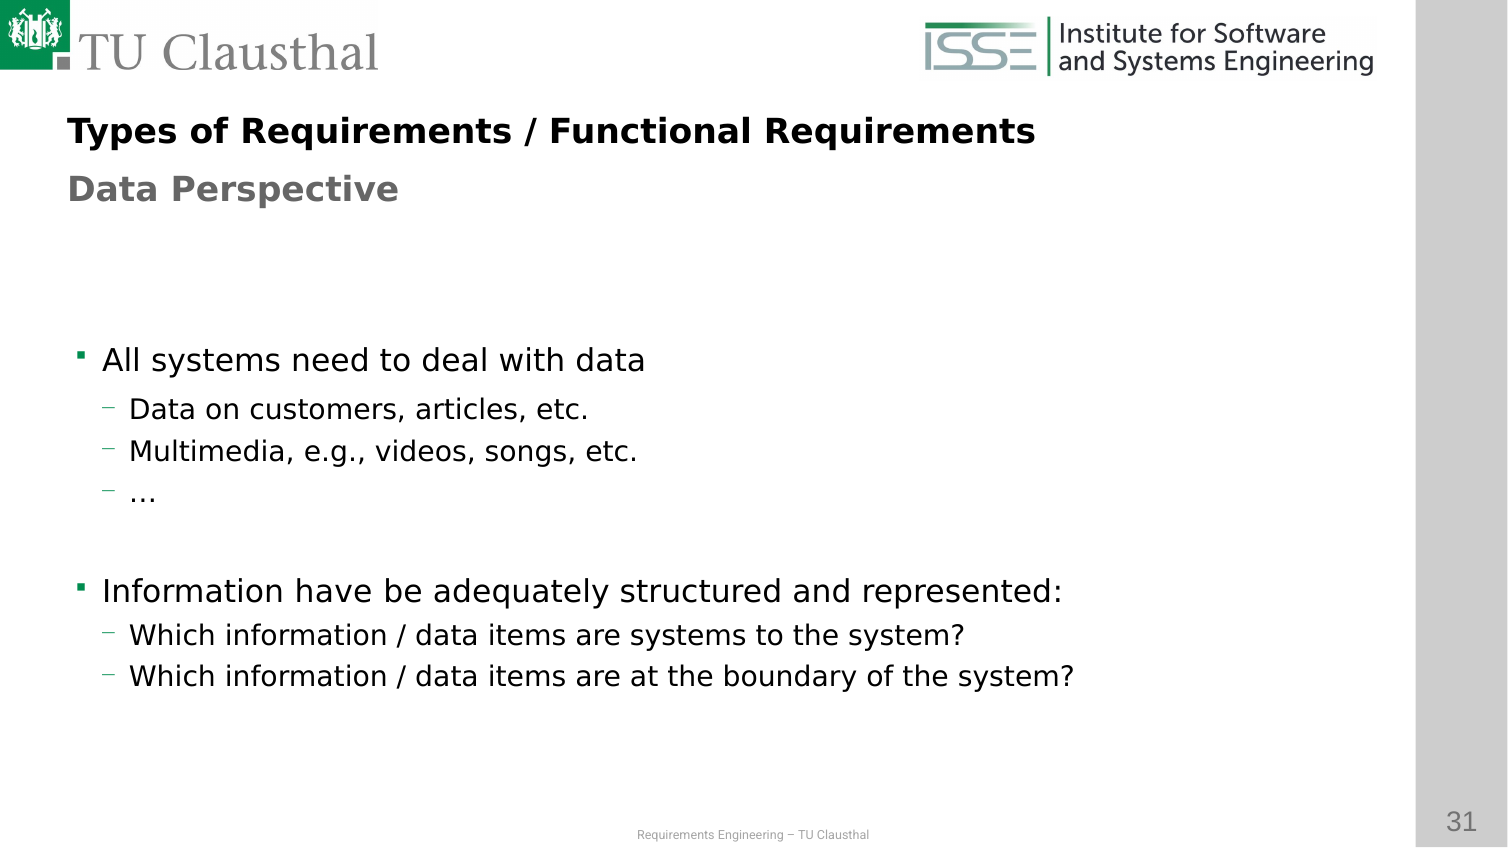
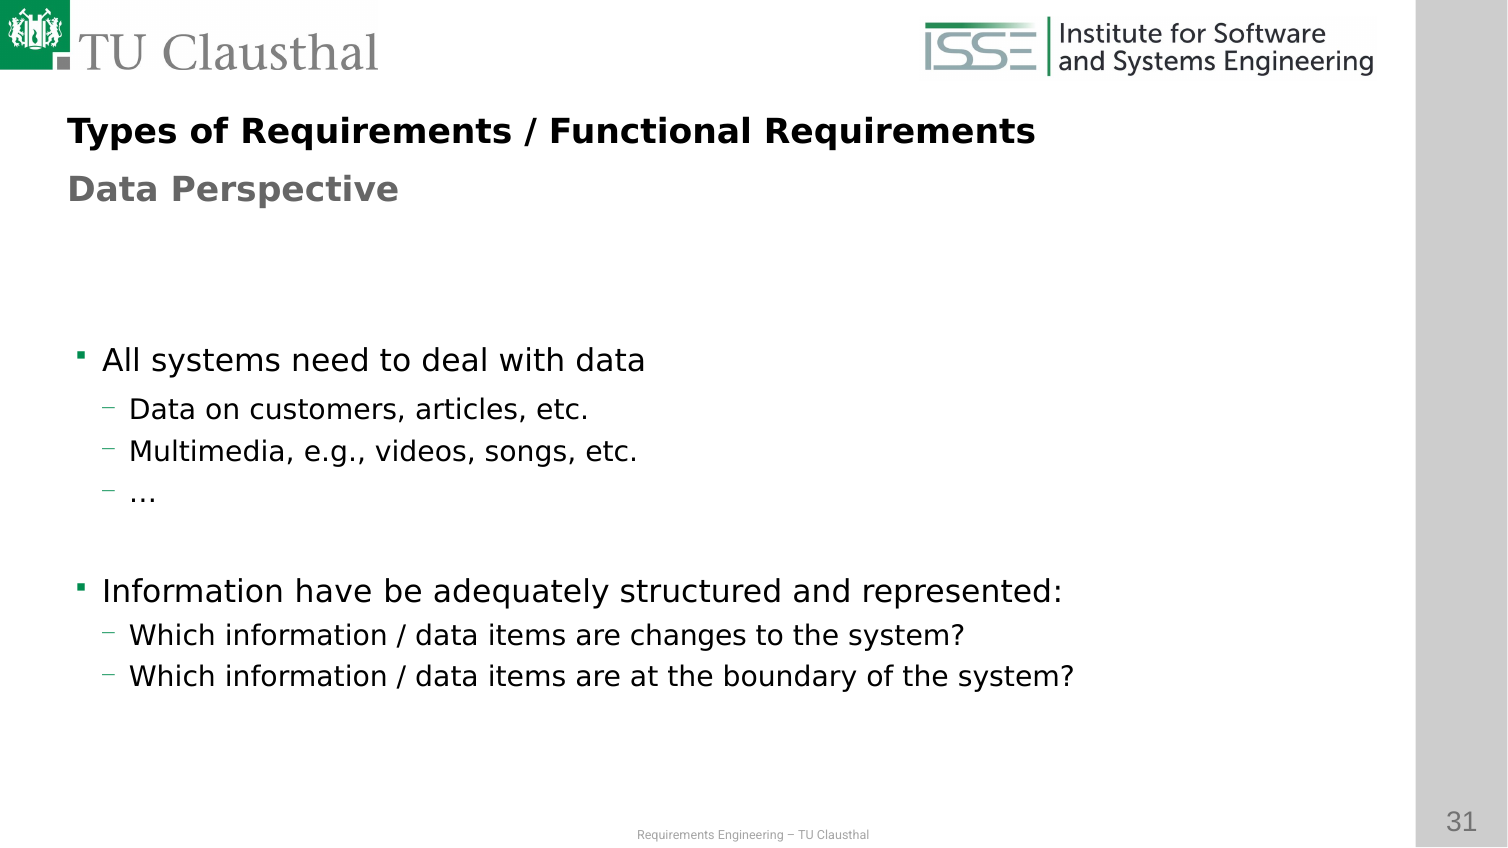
are systems: systems -> changes
